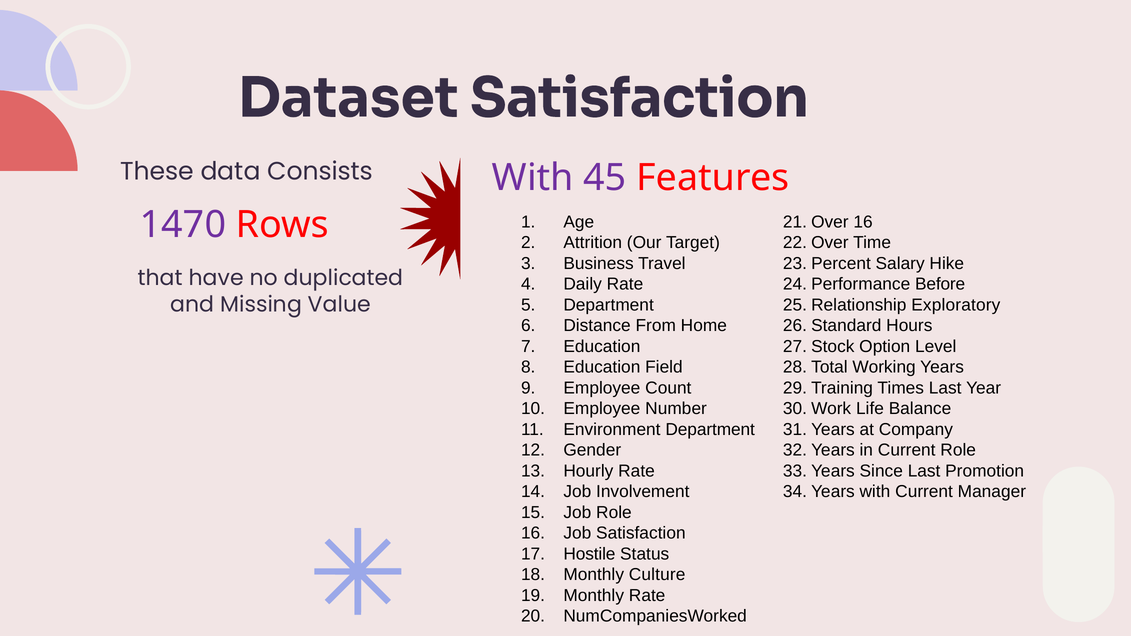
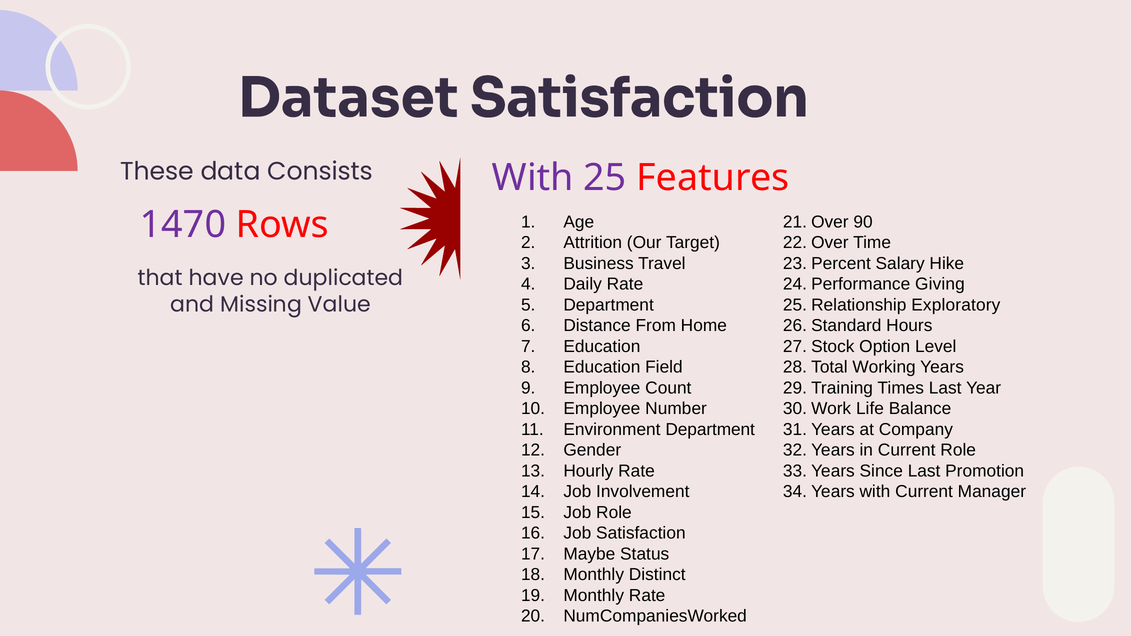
45: 45 -> 25
16 at (863, 222): 16 -> 90
Before: Before -> Giving
Hostile: Hostile -> Maybe
Culture: Culture -> Distinct
